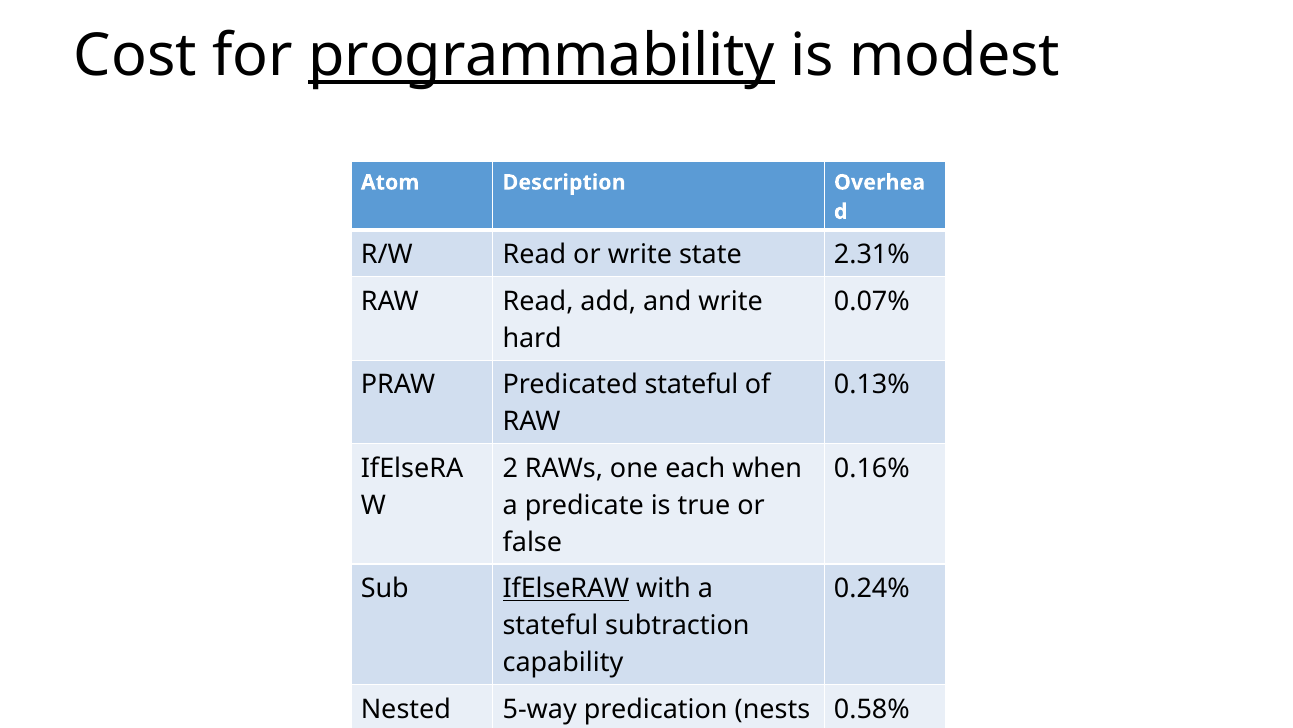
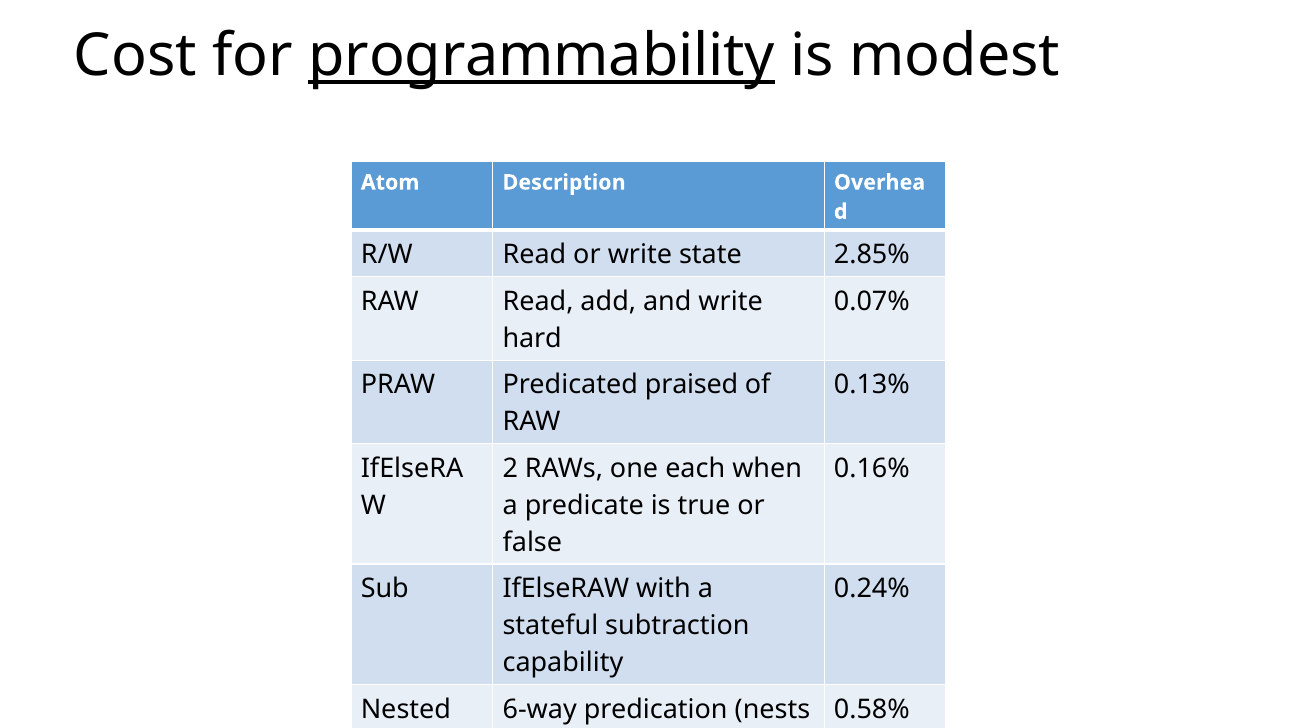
2.31%: 2.31% -> 2.85%
Predicated stateful: stateful -> praised
IfElseRAW underline: present -> none
5-way: 5-way -> 6-way
